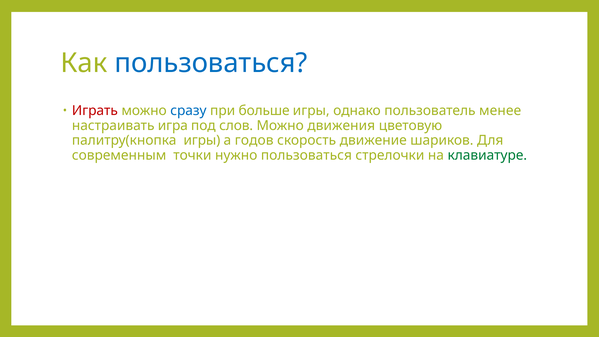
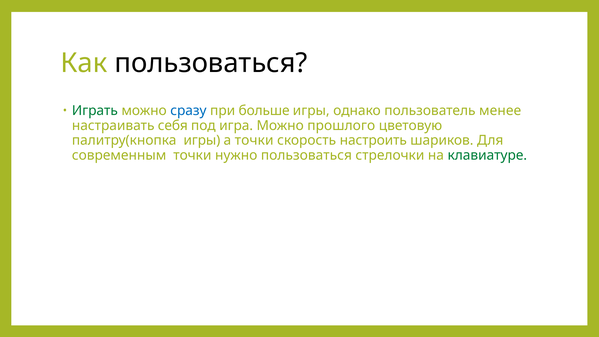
пользоваться at (211, 63) colour: blue -> black
Играть colour: red -> green
игра: игра -> себя
слов: слов -> игра
движения: движения -> прошлого
а годов: годов -> точки
движение: движение -> настроить
